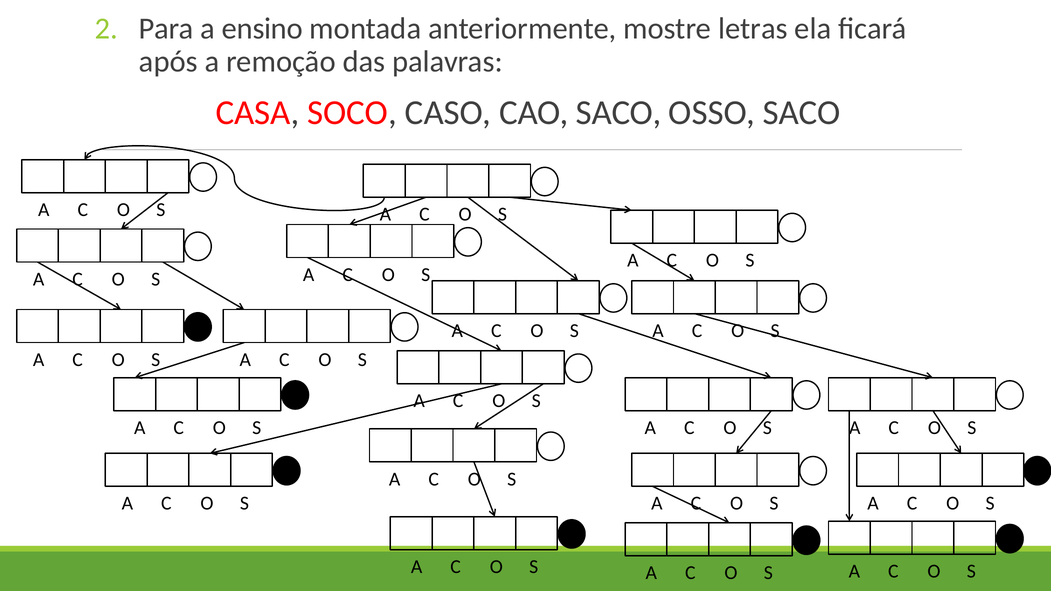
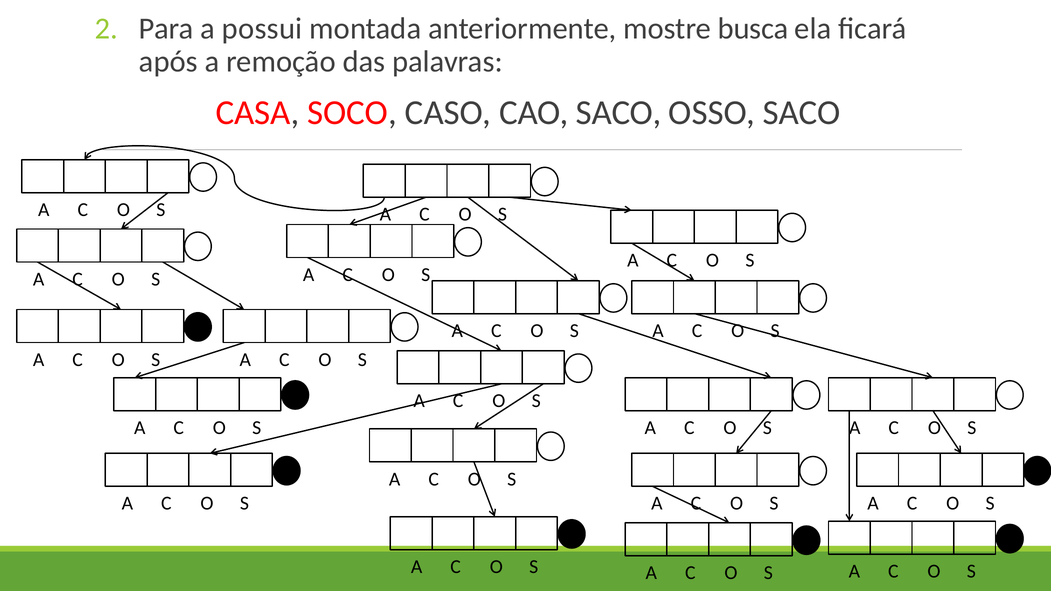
ensino: ensino -> possui
letras: letras -> busca
